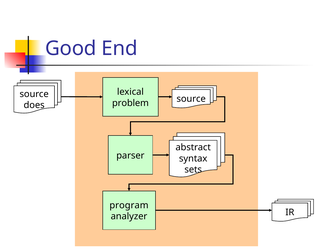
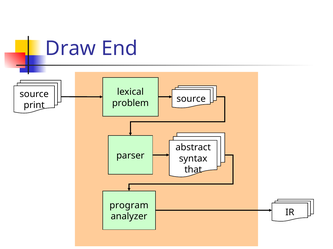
Good: Good -> Draw
does: does -> print
sets: sets -> that
